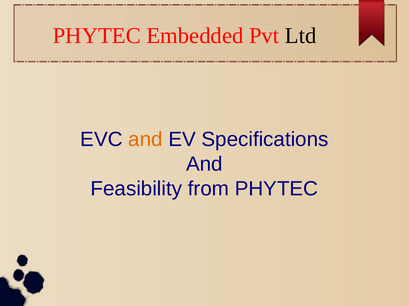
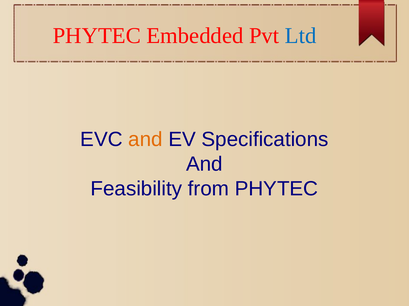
Ltd colour: black -> blue
